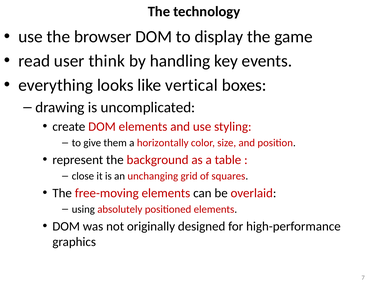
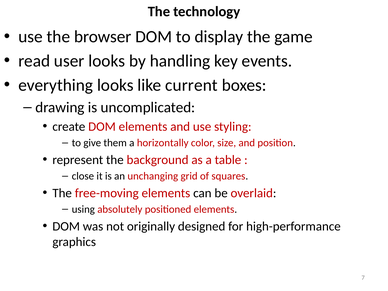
user think: think -> looks
vertical: vertical -> current
